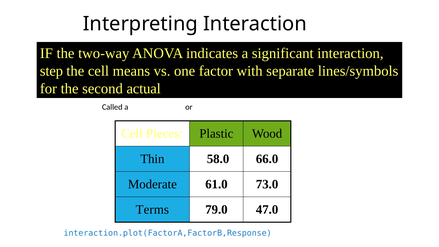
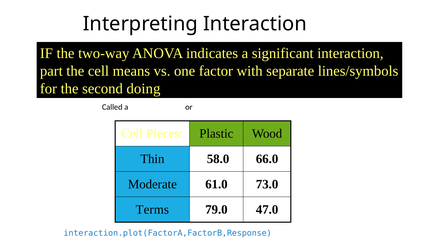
step: step -> part
actual: actual -> doing
